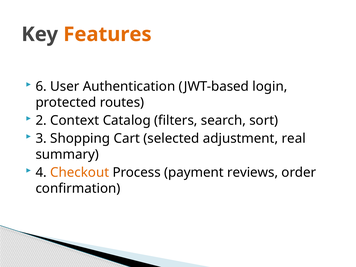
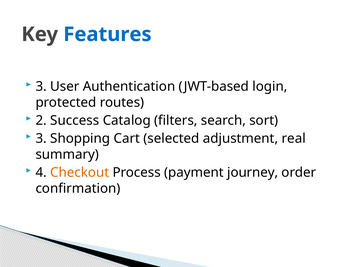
Features colour: orange -> blue
6 at (41, 86): 6 -> 3
Context: Context -> Success
reviews: reviews -> journey
